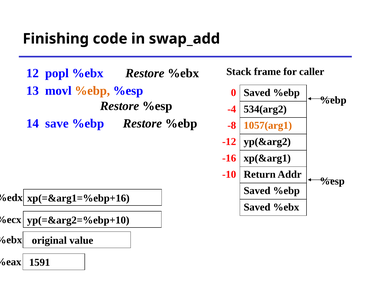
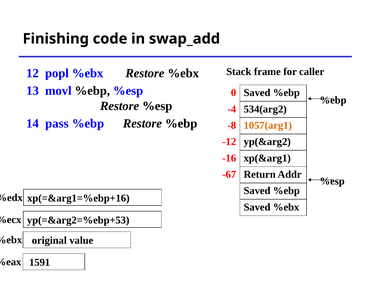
%ebp at (92, 91) colour: orange -> black
save: save -> pass
-10: -10 -> -67
yp(=&arg2=%ebp+10: yp(=&arg2=%ebp+10 -> yp(=&arg2=%ebp+53
